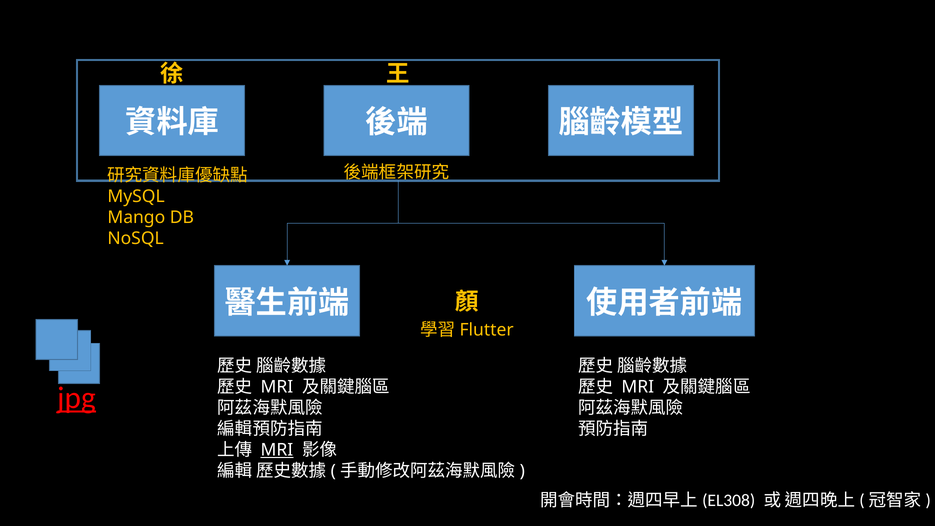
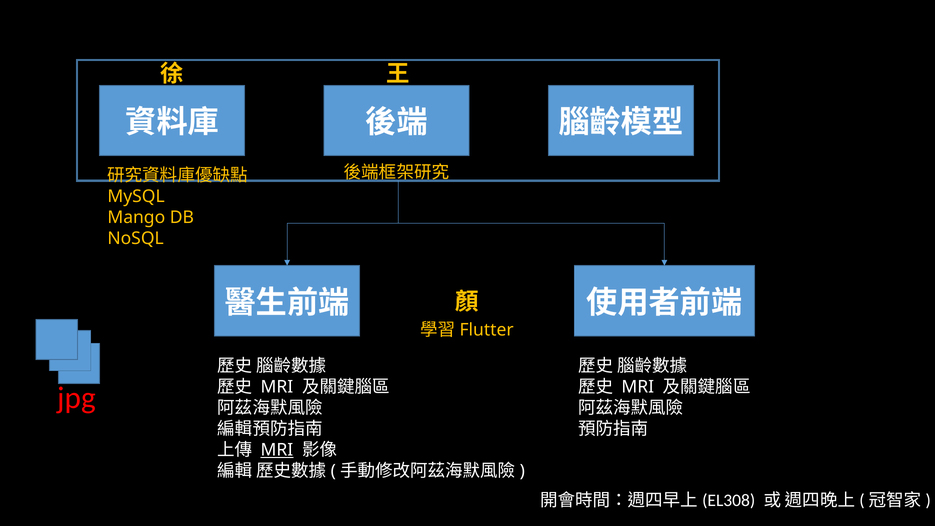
jpg underline: present -> none
